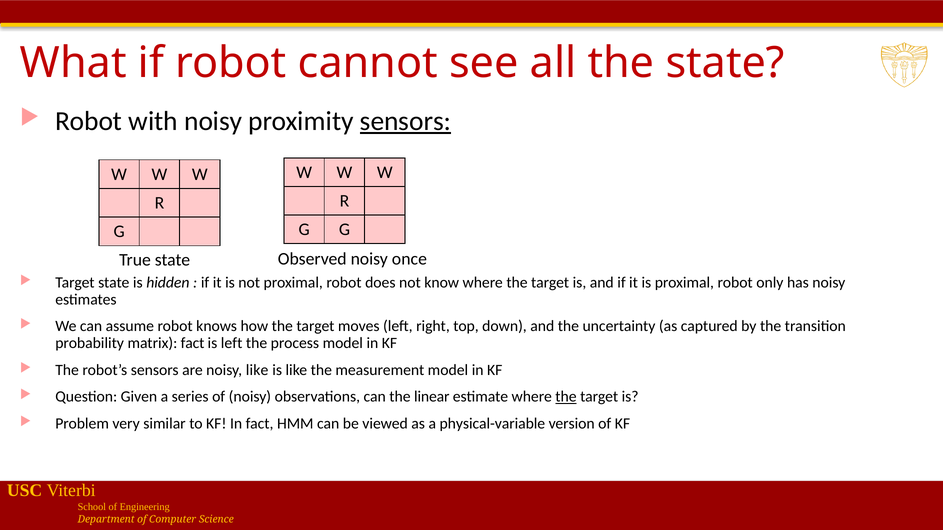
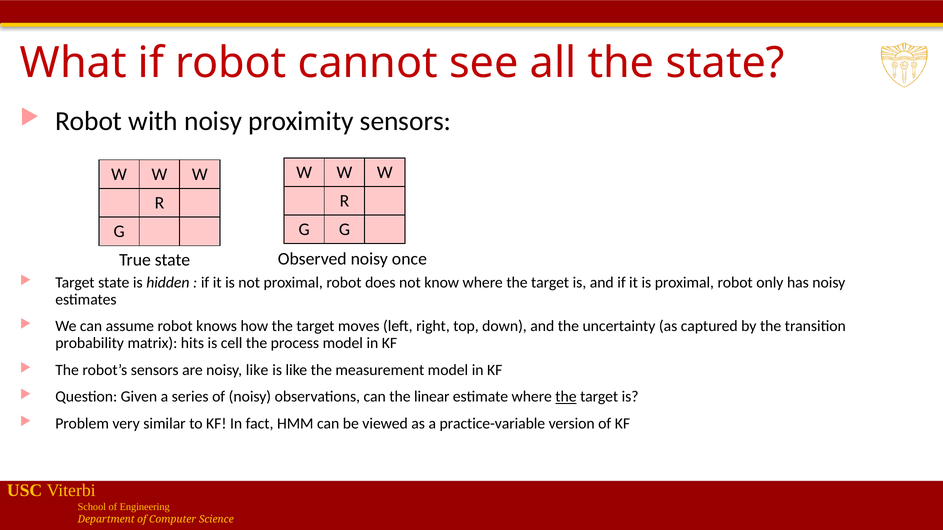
sensors at (405, 121) underline: present -> none
matrix fact: fact -> hits
is left: left -> cell
physical-variable: physical-variable -> practice-variable
